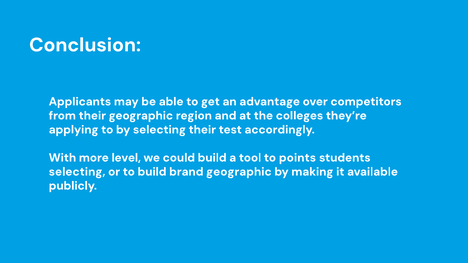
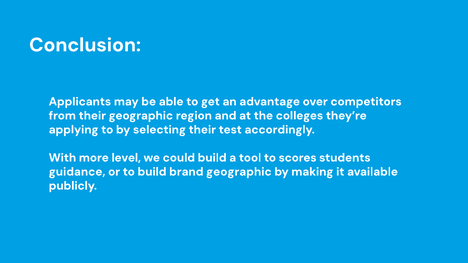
points: points -> scores
selecting at (77, 172): selecting -> guidance
